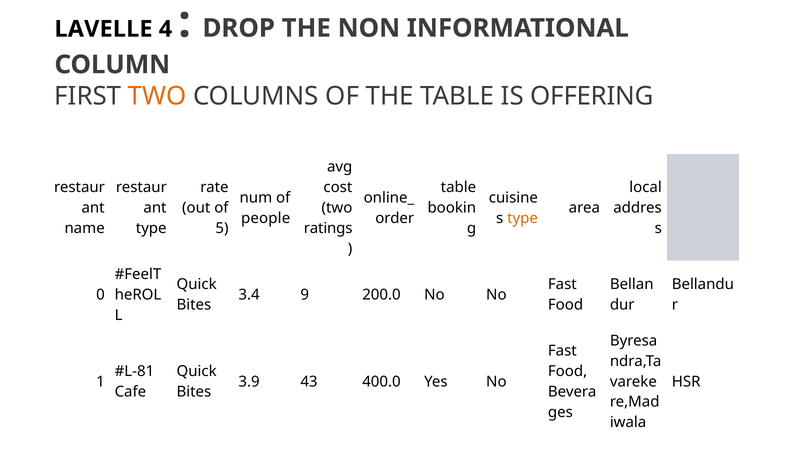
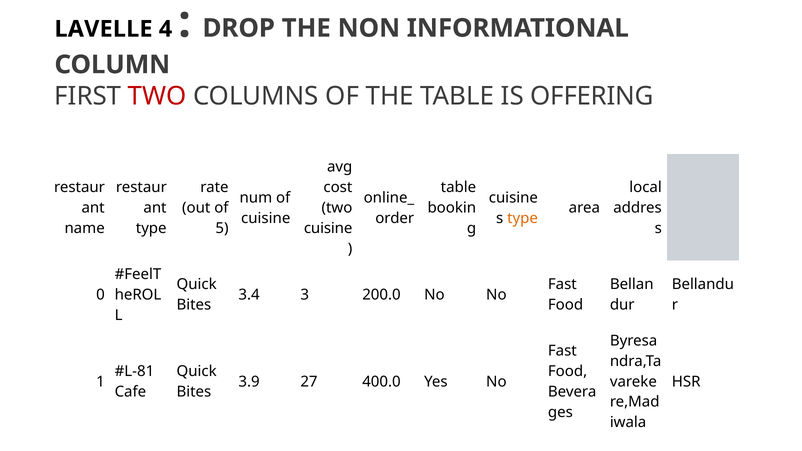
TWO at (157, 96) colour: orange -> red
people at (266, 218): people -> cuisine
ratings at (328, 228): ratings -> cuisine
9: 9 -> 3
43: 43 -> 27
